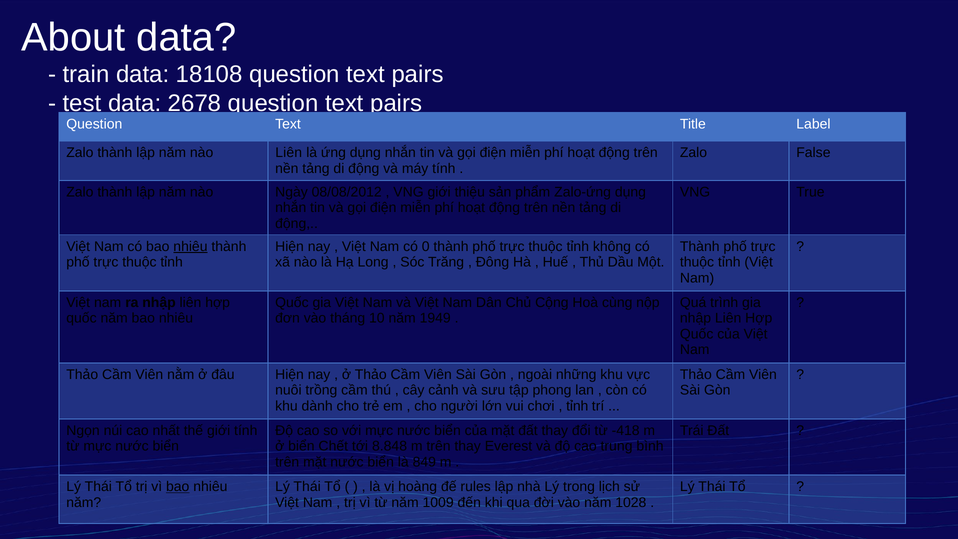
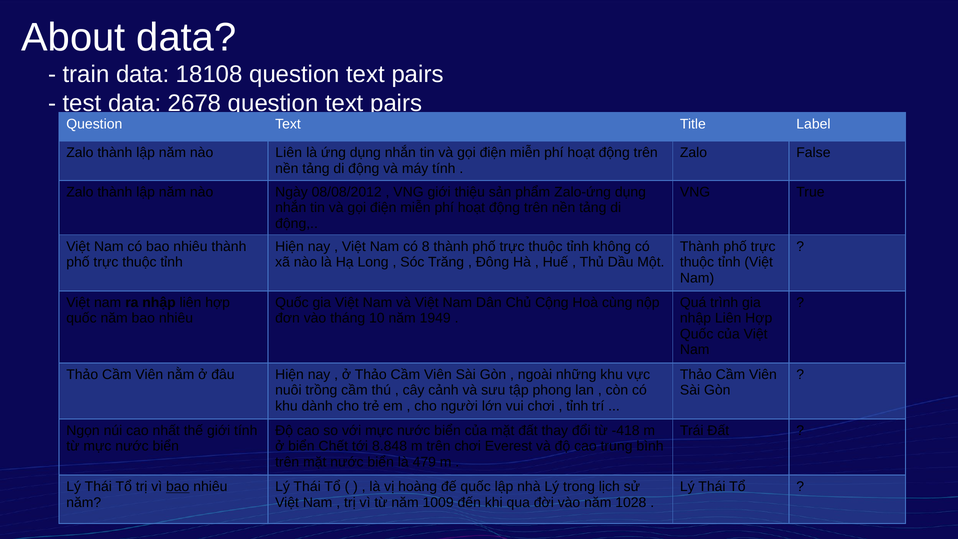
nhiêu at (190, 246) underline: present -> none
0: 0 -> 8
trên thay: thay -> chơi
849: 849 -> 479
đế rules: rules -> quốc
